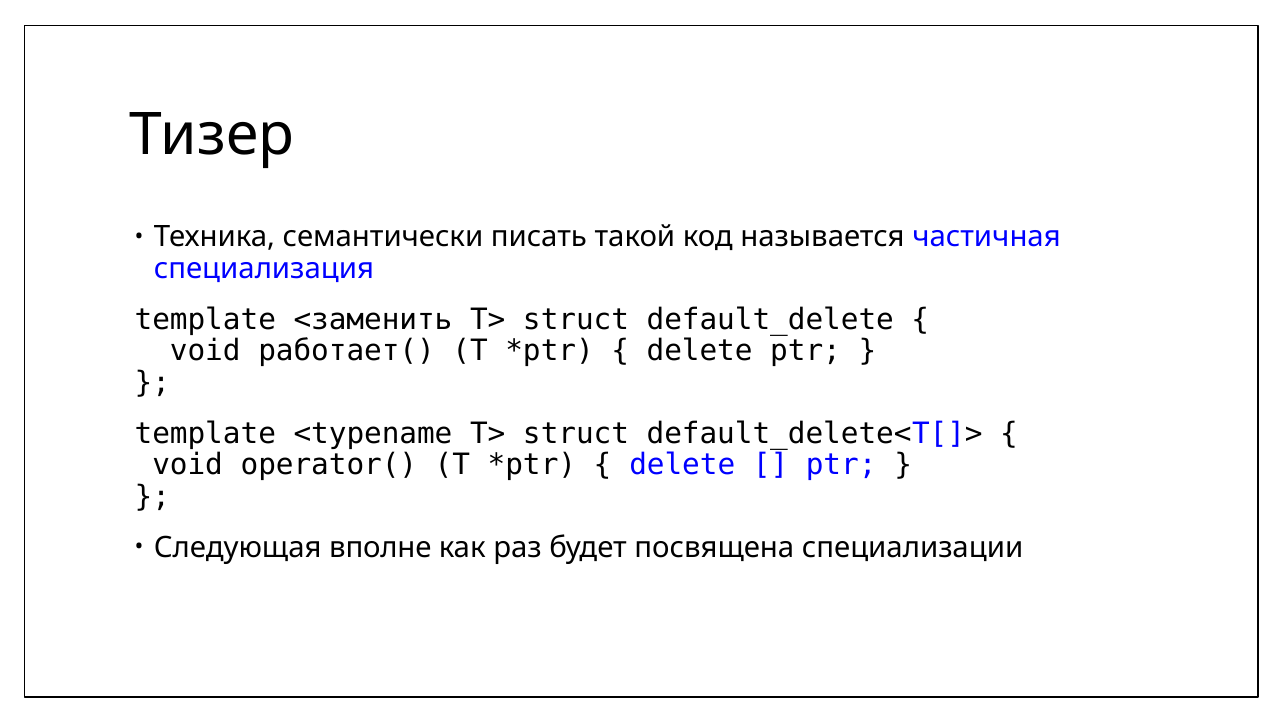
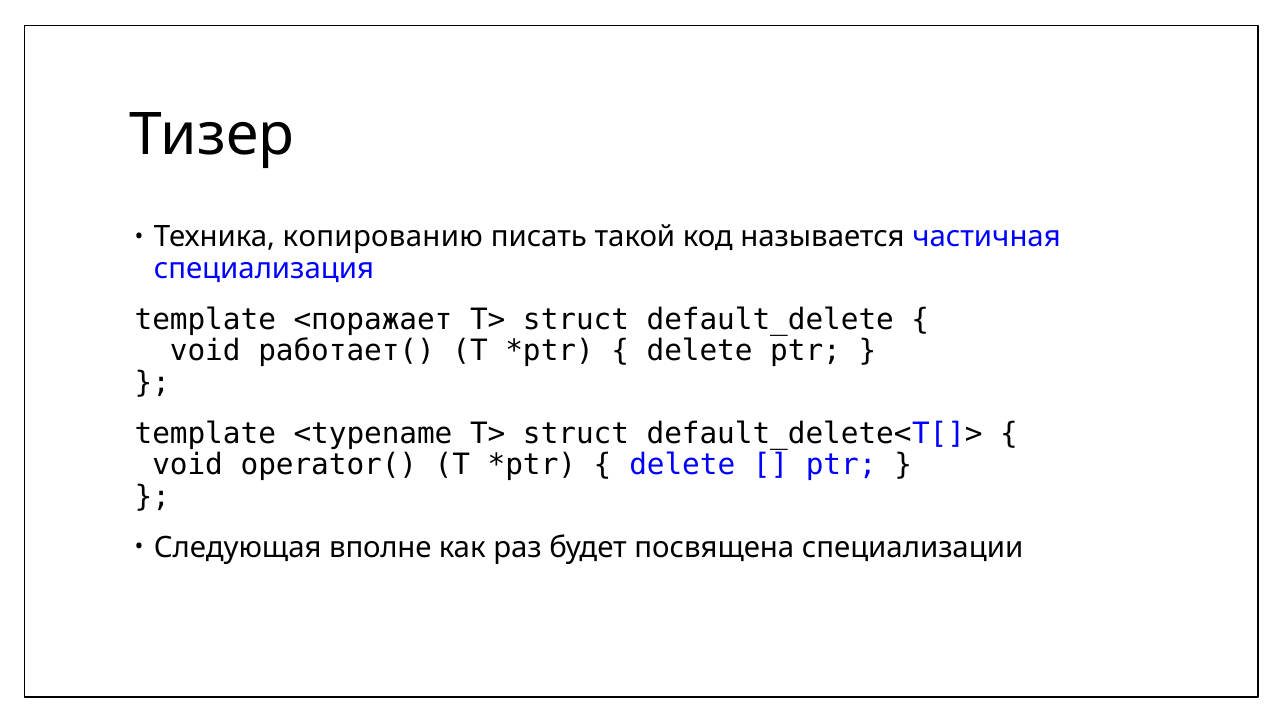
семантически: семантически -> копированию
<заменить: <заменить -> <поражает
